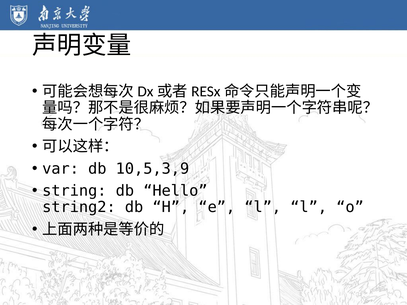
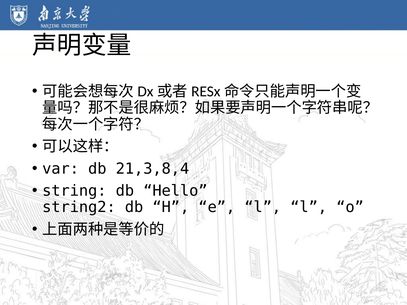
10,5,3,9: 10,5,3,9 -> 21,3,8,4
